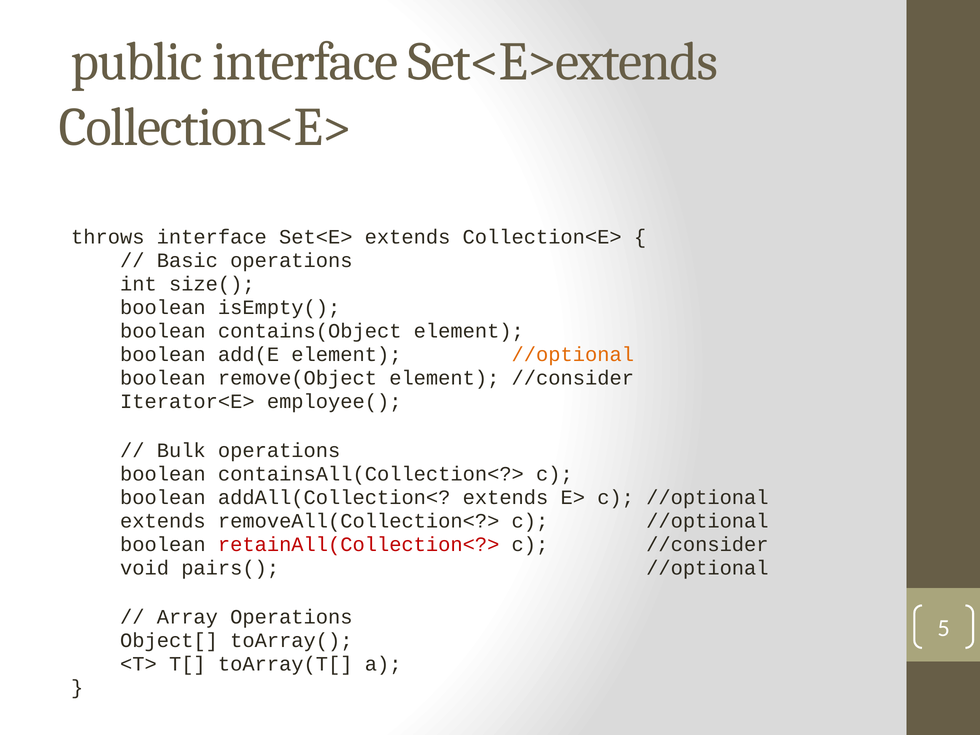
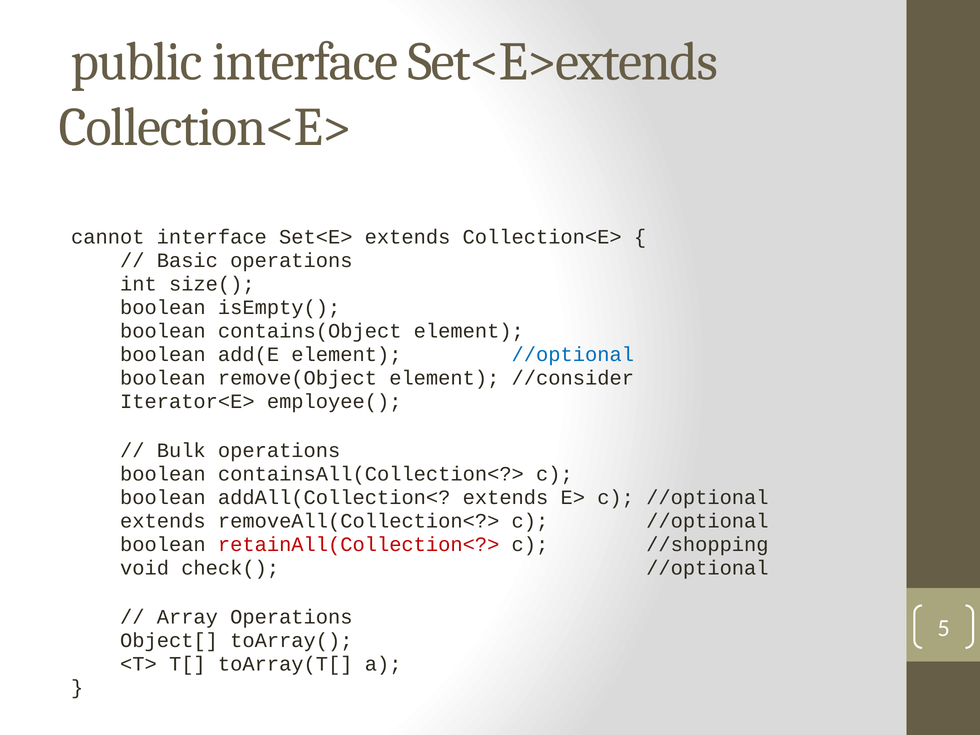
throws: throws -> cannot
//optional at (573, 355) colour: orange -> blue
c //consider: //consider -> //shopping
pairs(: pairs( -> check(
